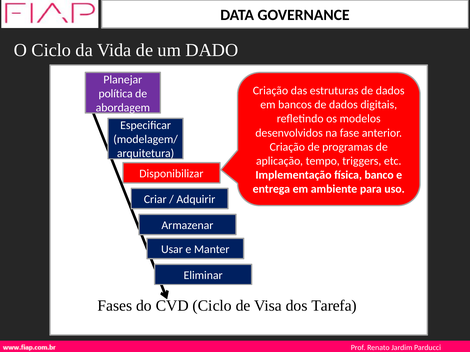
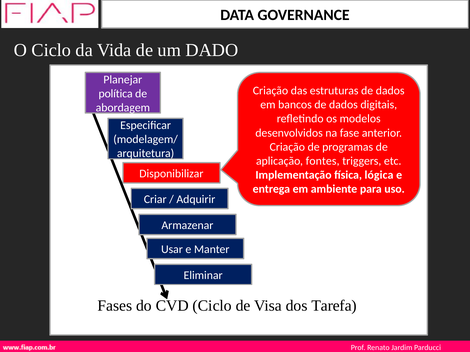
tempo: tempo -> fontes
banco: banco -> lógica
